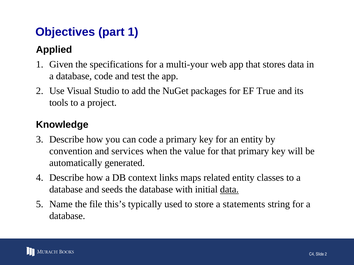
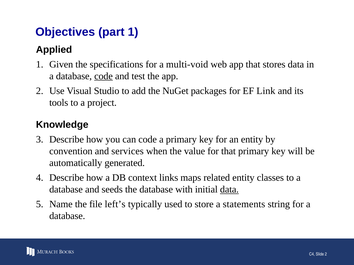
multi-your: multi-your -> multi-void
code at (104, 76) underline: none -> present
True: True -> Link
this’s: this’s -> left’s
